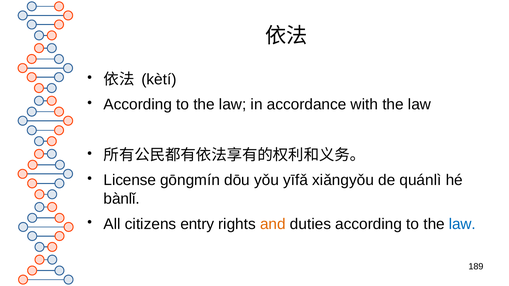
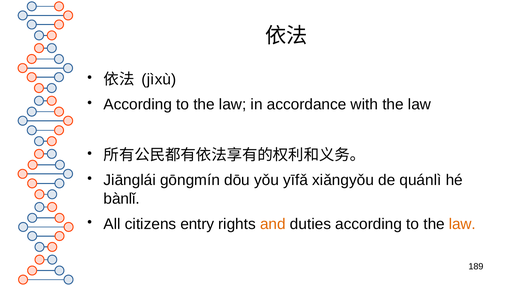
kètí: kètí -> jìxù
License: License -> Jiānglái
law at (462, 224) colour: blue -> orange
